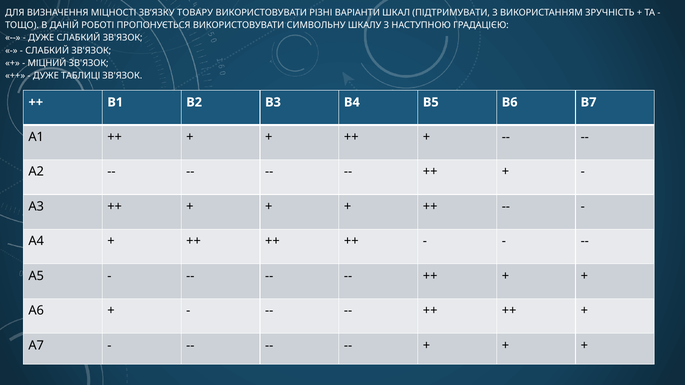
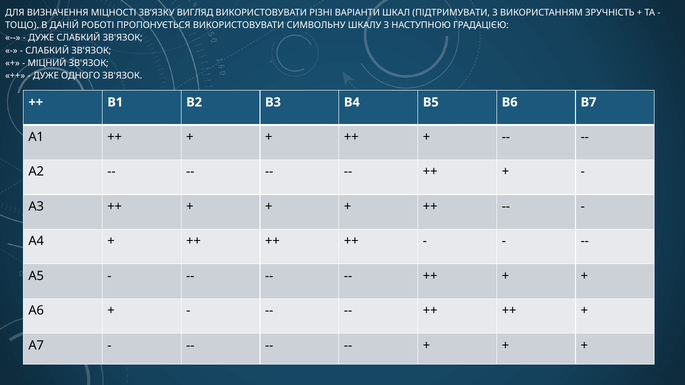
ТОВАРУ: ТОВАРУ -> ВИГЛЯД
ТАБЛИЦІ: ТАБЛИЦІ -> ОДНОГО
